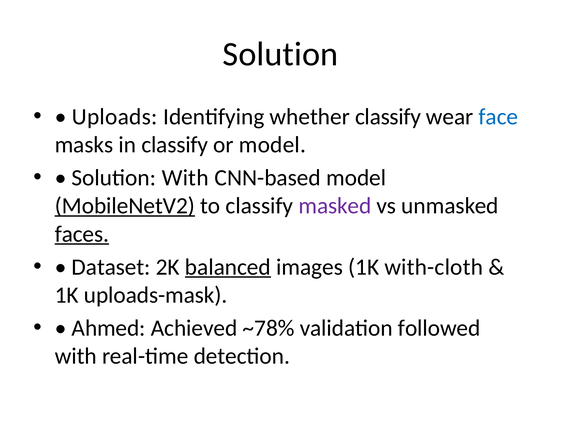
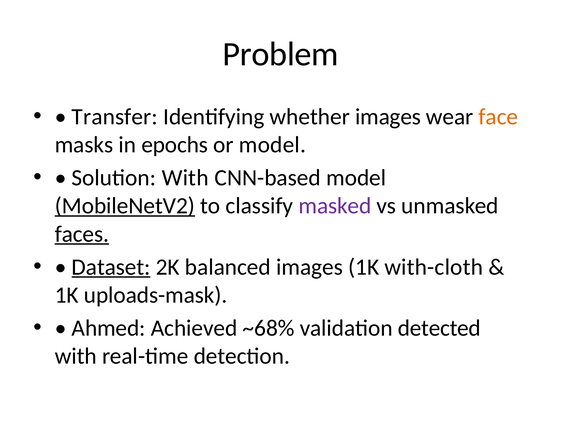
Solution at (280, 54): Solution -> Problem
Uploads: Uploads -> Transfer
whether classify: classify -> images
face colour: blue -> orange
in classify: classify -> epochs
Dataset underline: none -> present
balanced underline: present -> none
~78%: ~78% -> ~68%
followed: followed -> detected
